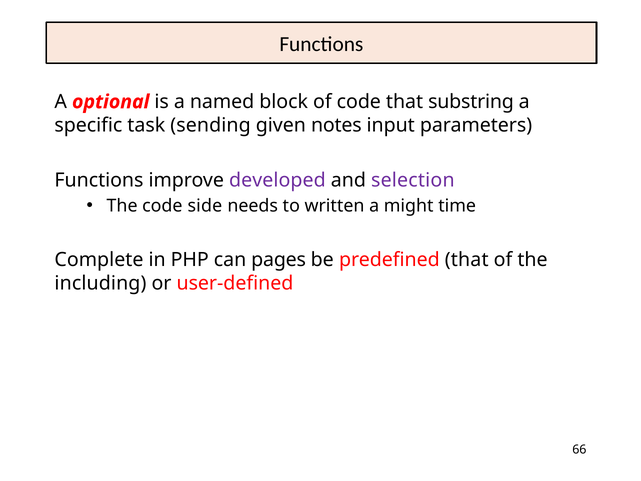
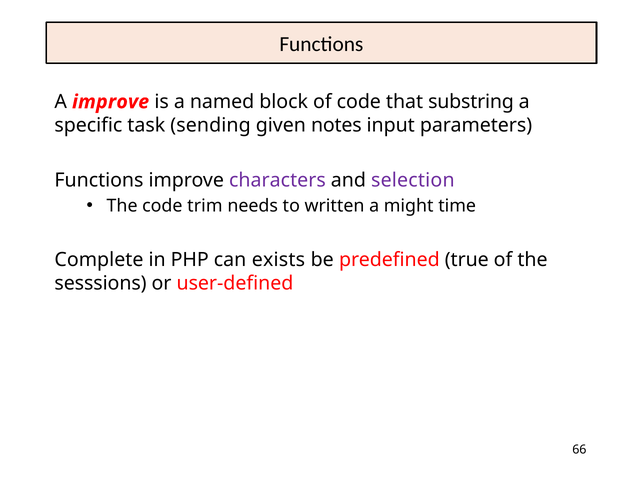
A optional: optional -> improve
developed: developed -> characters
side: side -> trim
pages: pages -> exists
predefined that: that -> true
including: including -> sesssions
